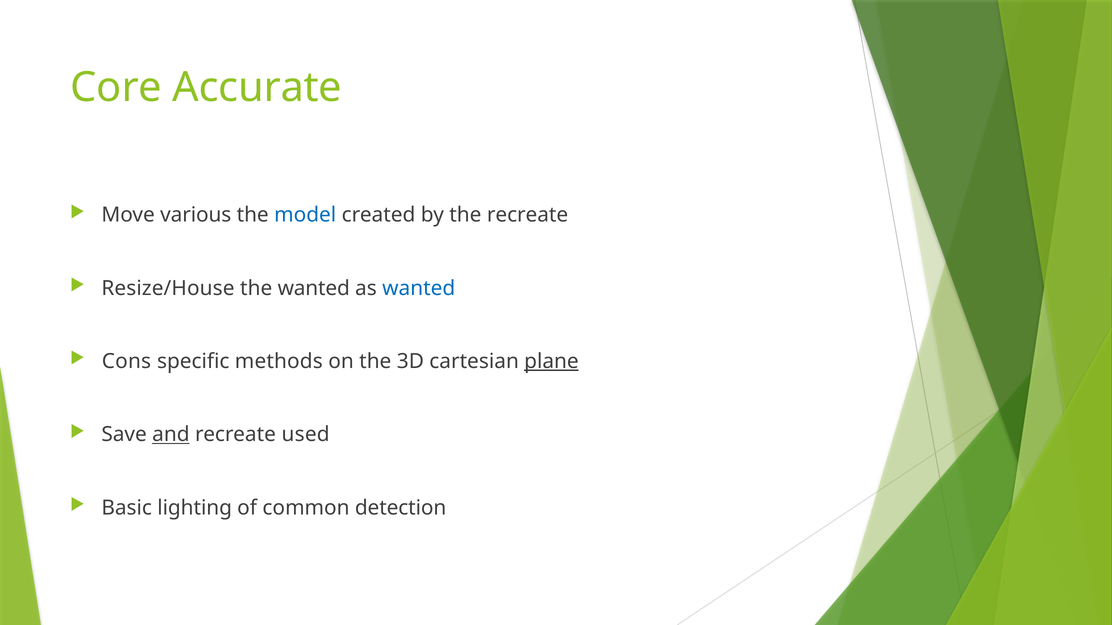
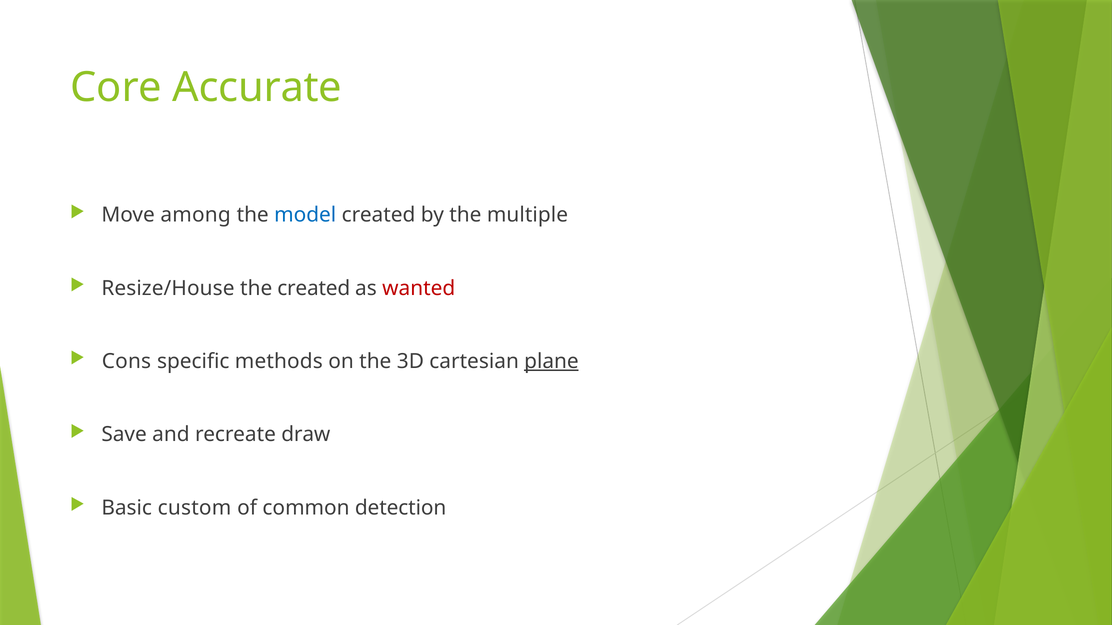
various: various -> among
the recreate: recreate -> multiple
the wanted: wanted -> created
wanted at (419, 288) colour: blue -> red
and underline: present -> none
used: used -> draw
lighting: lighting -> custom
